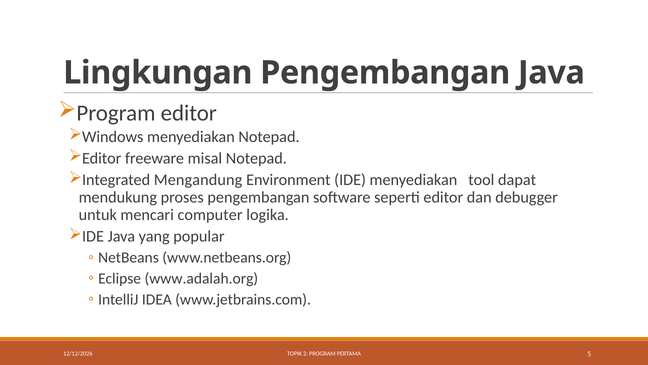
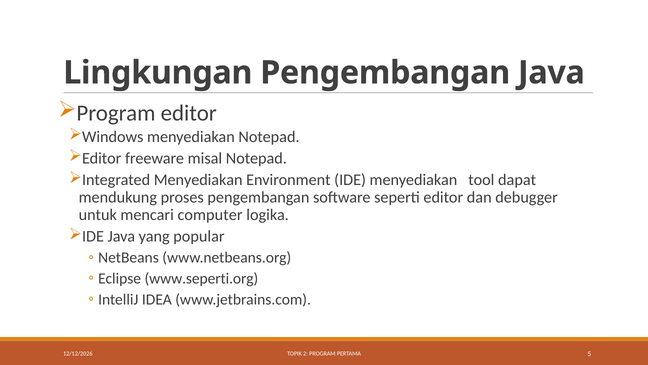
Integrated Mengandung: Mengandung -> Menyediakan
www.adalah.org: www.adalah.org -> www.seperti.org
